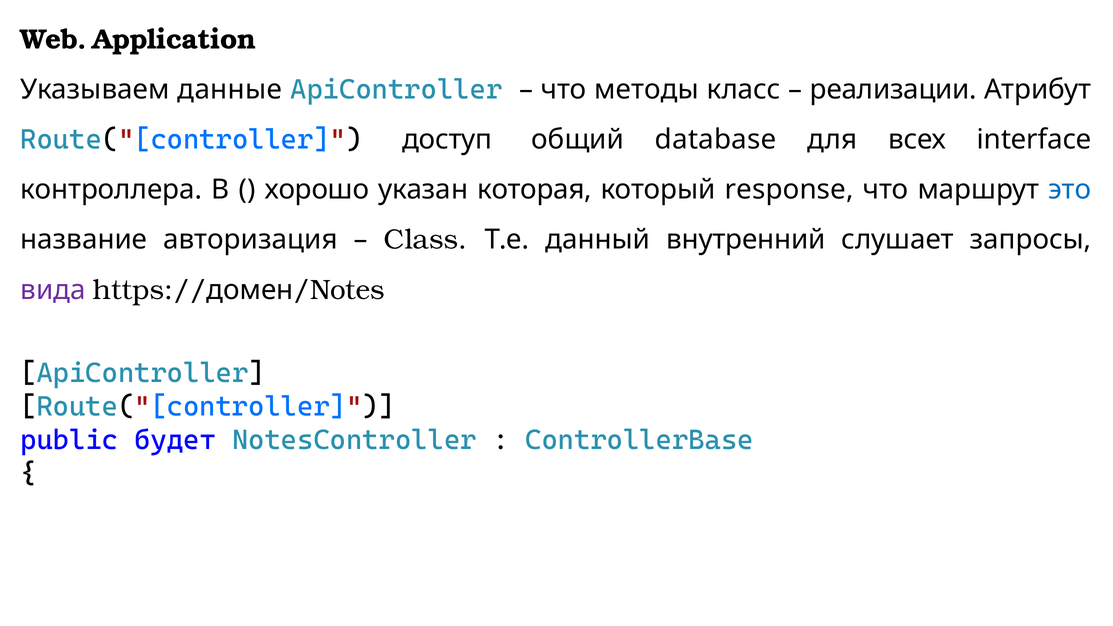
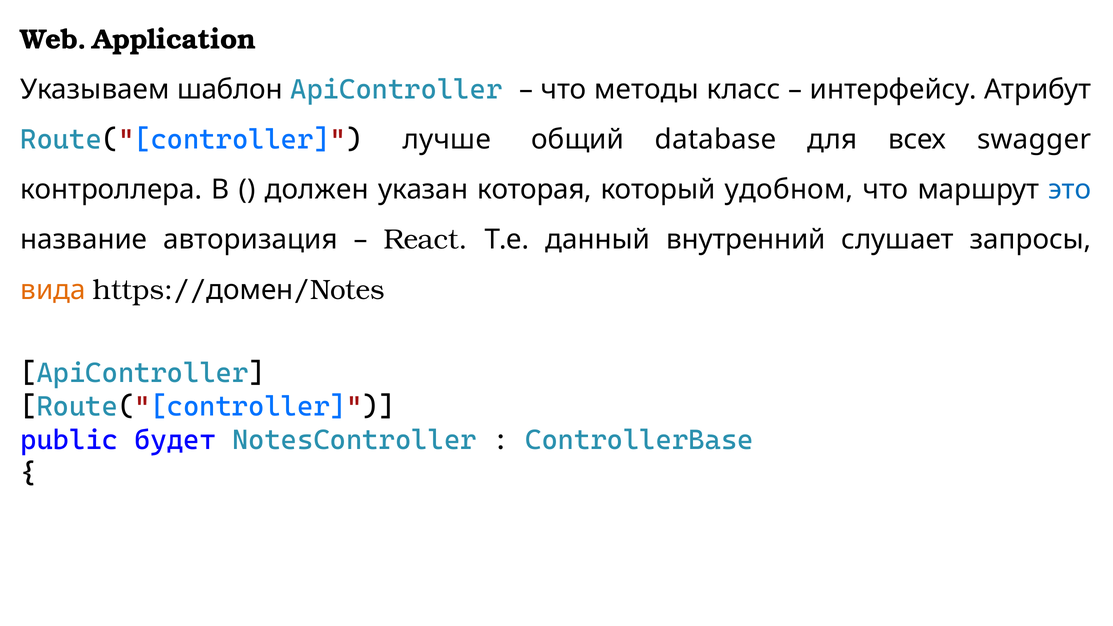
данные: данные -> шаблон
реализации: реализации -> интерфейсу
доступ: доступ -> лучше
interface: interface -> swagger
хорошо: хорошо -> должен
response: response -> удобном
Class: Class -> React
вида colour: purple -> orange
